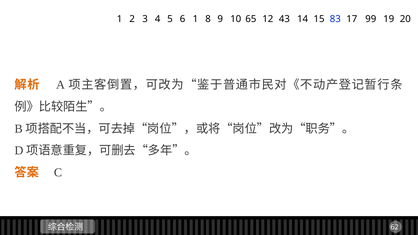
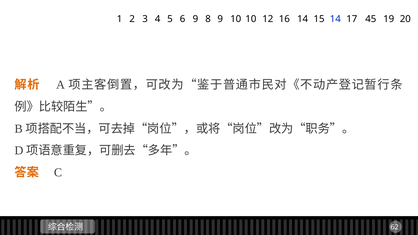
6 1: 1 -> 9
10 65: 65 -> 10
43: 43 -> 16
15 83: 83 -> 14
99: 99 -> 45
